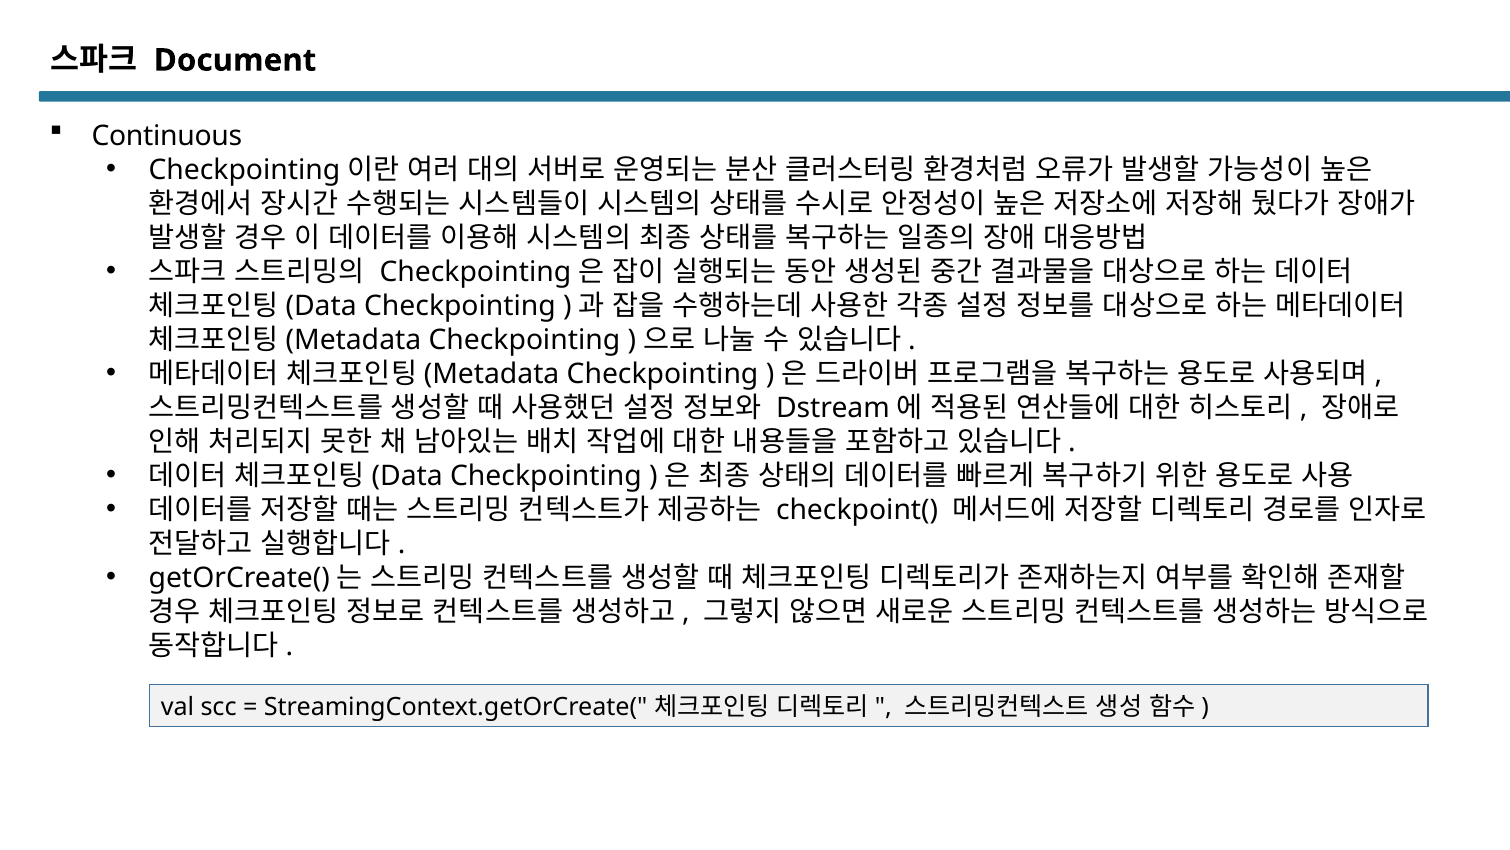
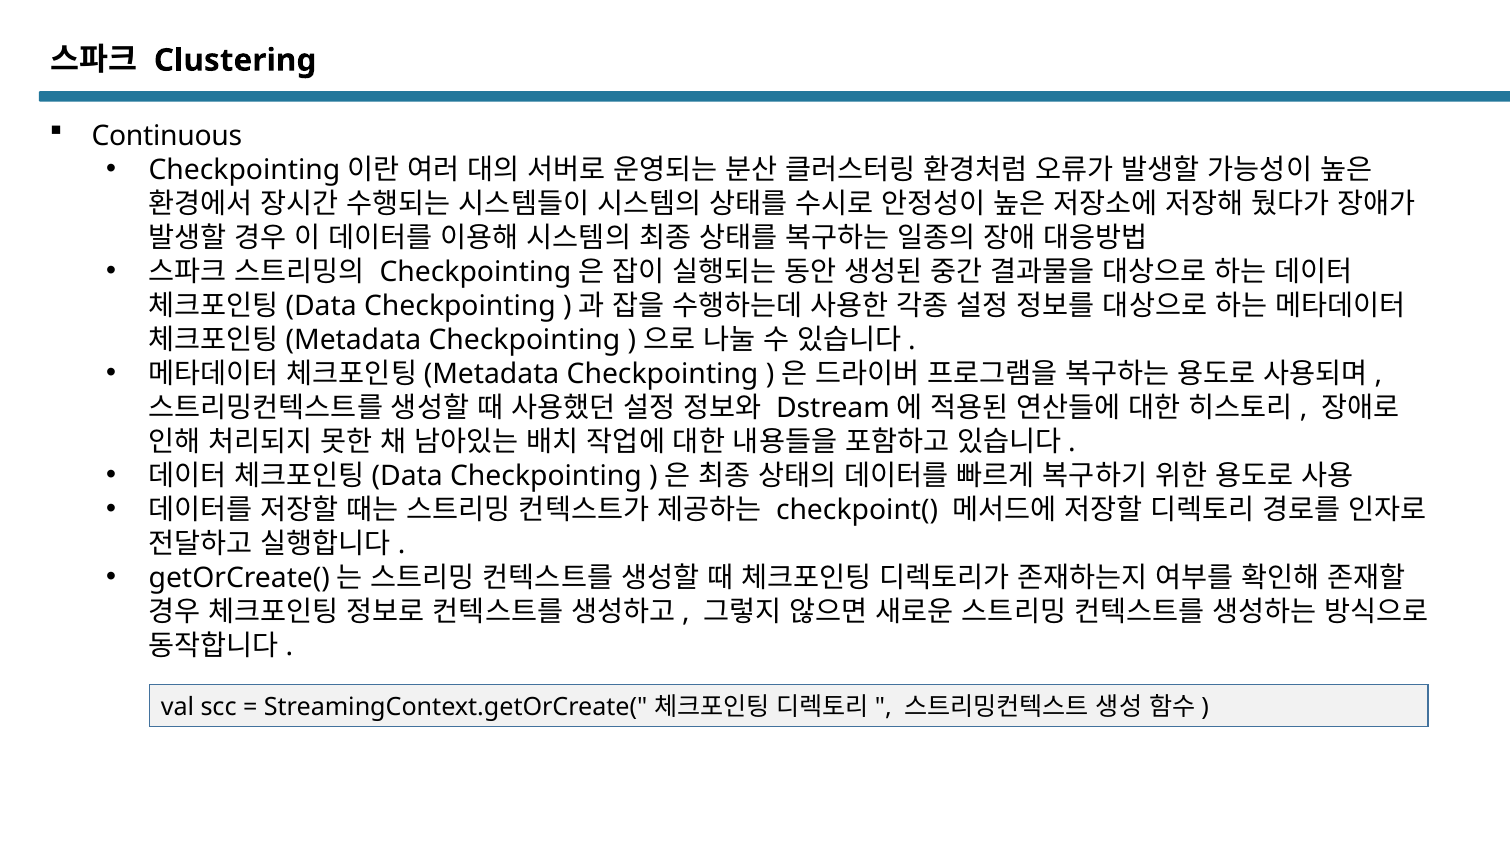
Document: Document -> Clustering
